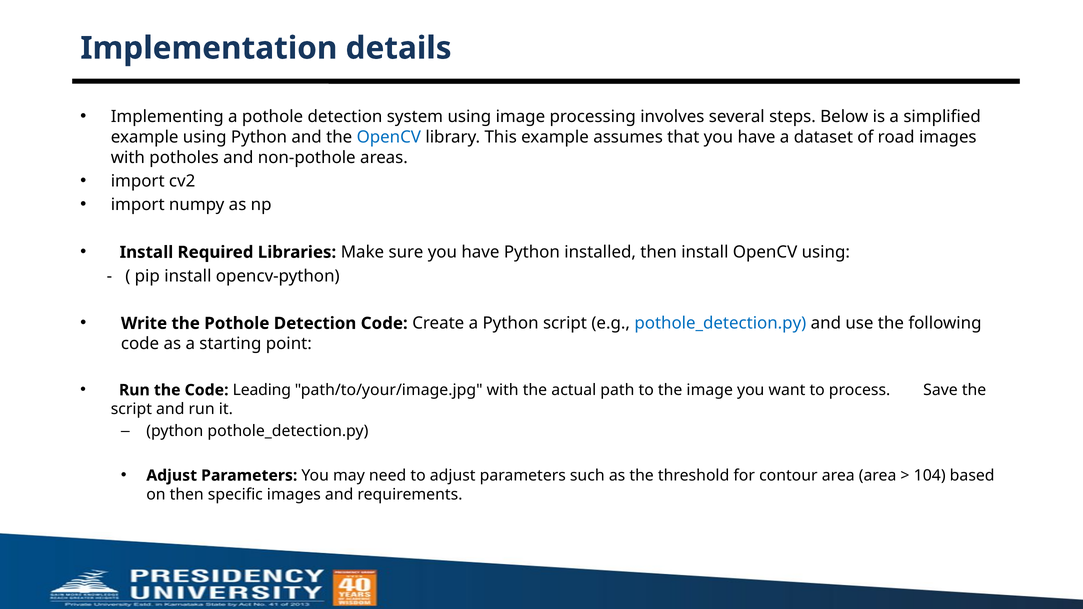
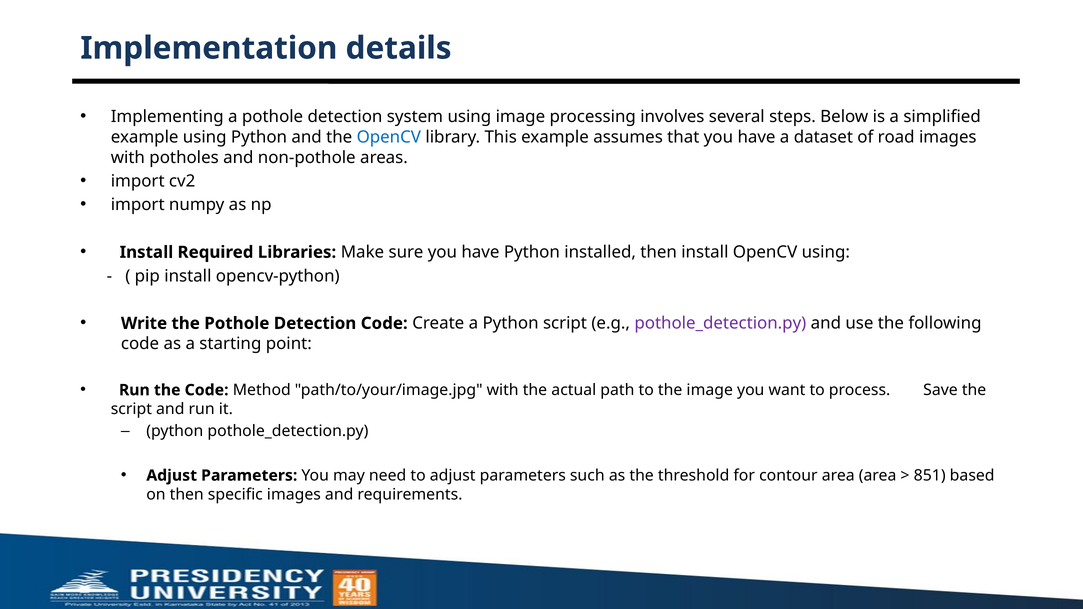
pothole_detection.py at (720, 323) colour: blue -> purple
Leading: Leading -> Method
104: 104 -> 851
